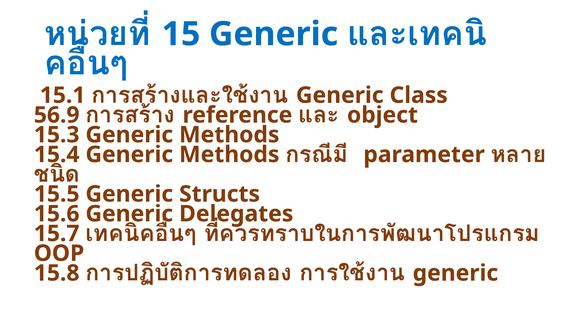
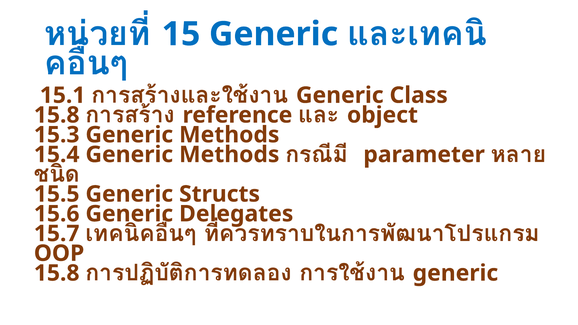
56.9 at (57, 115): 56.9 -> 15.8
